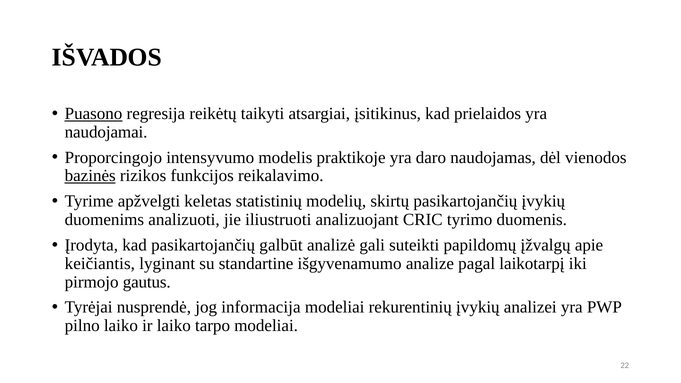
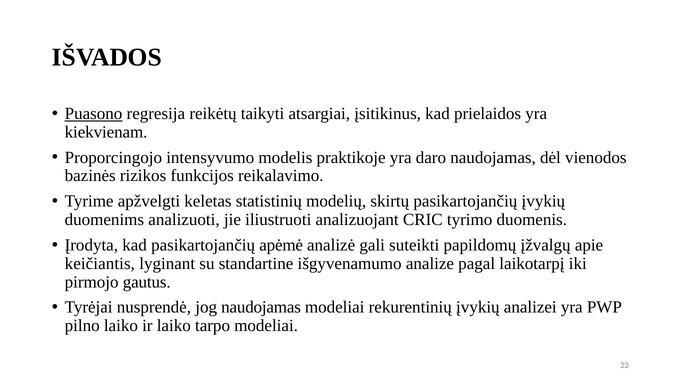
naudojamai: naudojamai -> kiekvienam
bazinės underline: present -> none
galbūt: galbūt -> apėmė
jog informacija: informacija -> naudojamas
